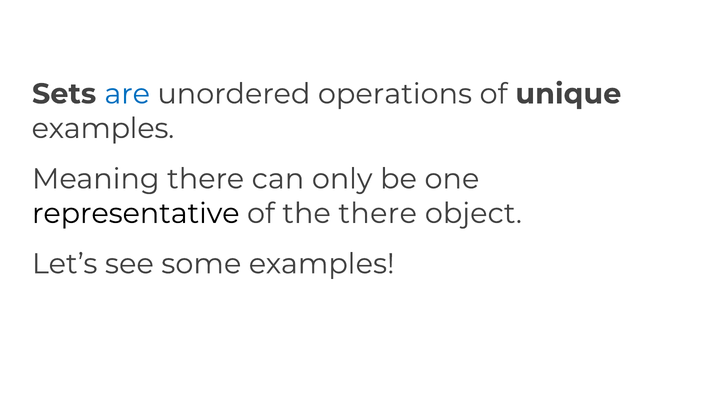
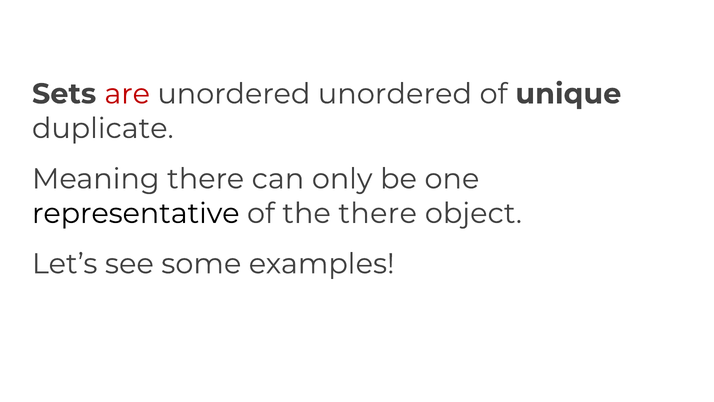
are colour: blue -> red
unordered operations: operations -> unordered
examples at (103, 128): examples -> duplicate
